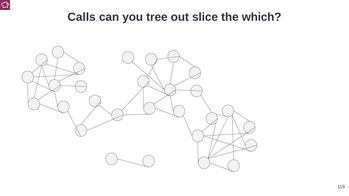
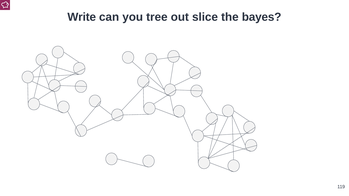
Calls: Calls -> Write
which: which -> bayes
